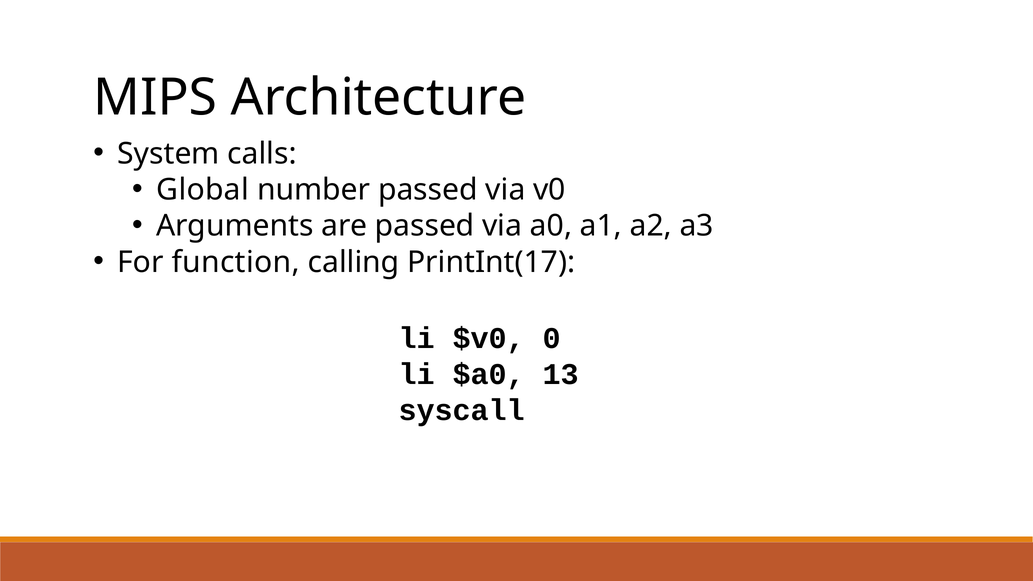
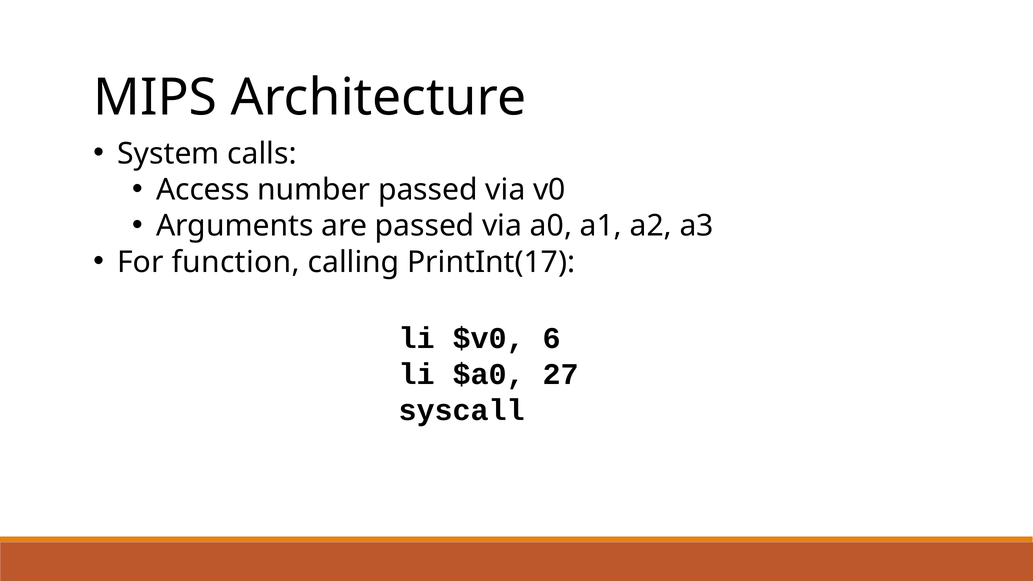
Global: Global -> Access
0: 0 -> 6
13: 13 -> 27
